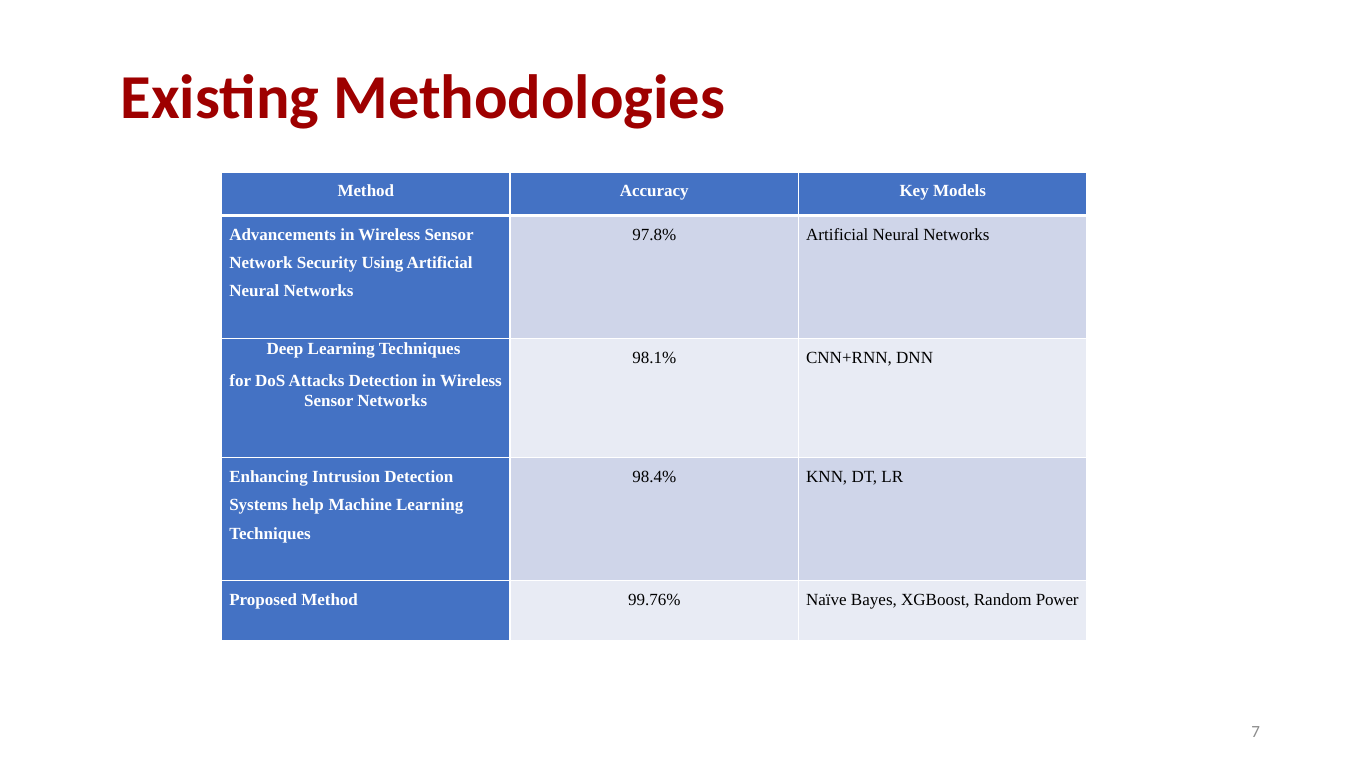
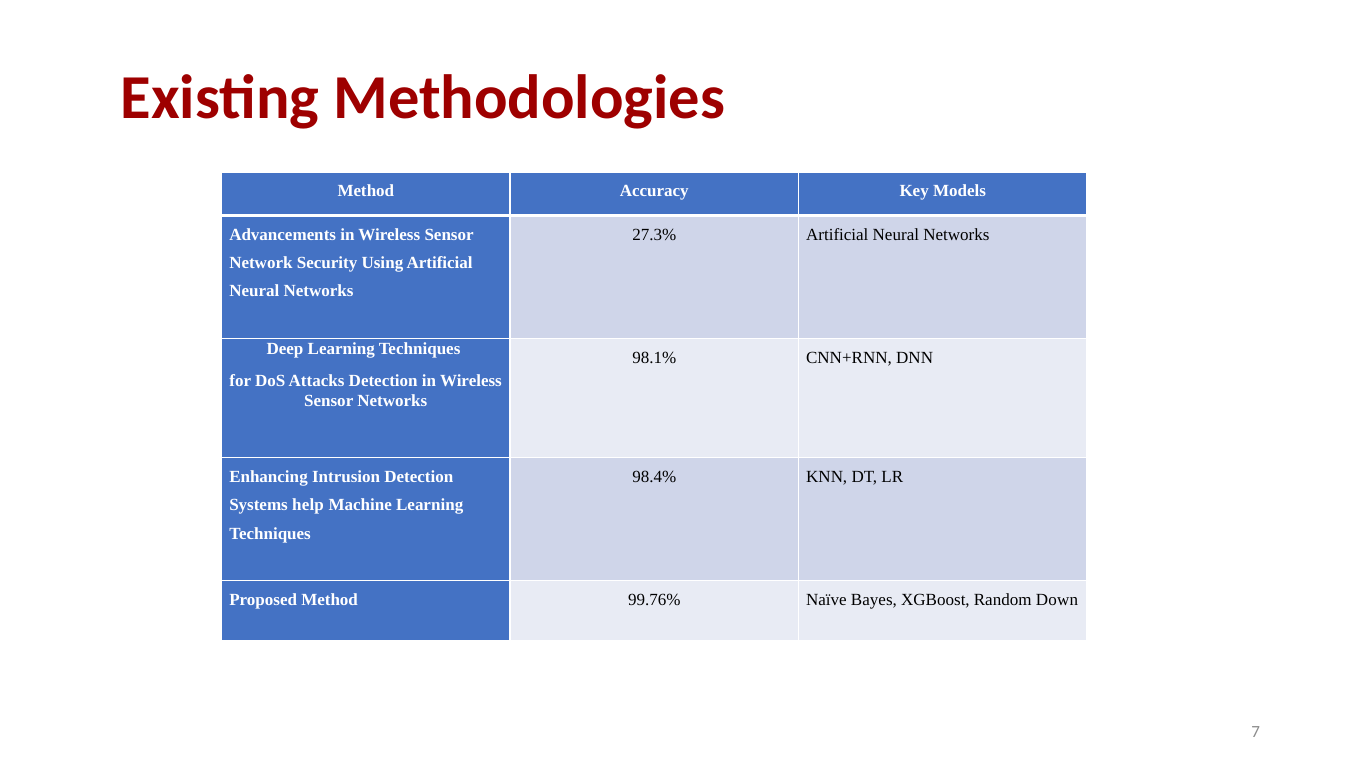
97.8%: 97.8% -> 27.3%
Power: Power -> Down
